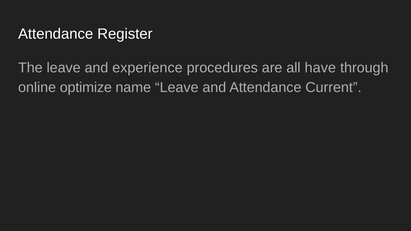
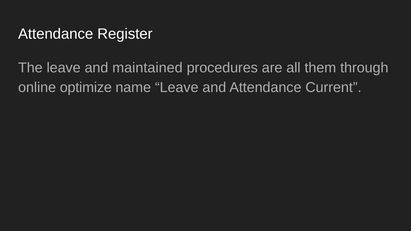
experience: experience -> maintained
have: have -> them
